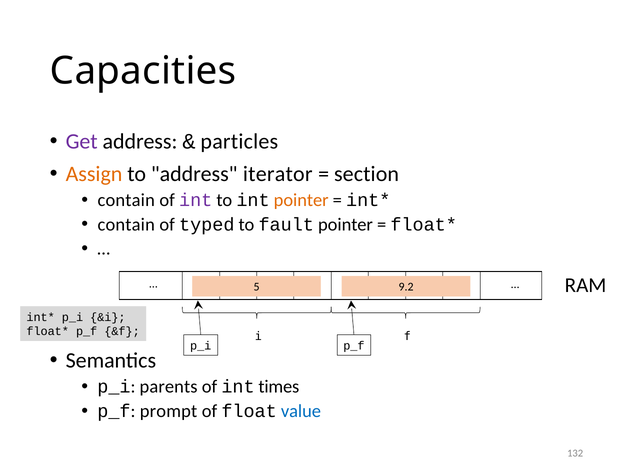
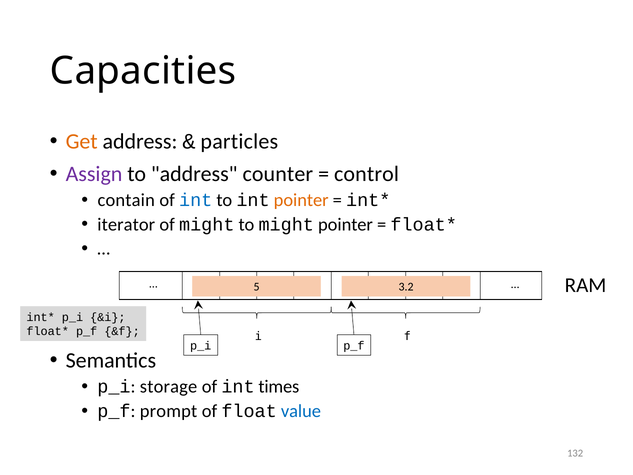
Get colour: purple -> orange
Assign colour: orange -> purple
iterator: iterator -> counter
section: section -> control
int at (196, 200) colour: purple -> blue
contain at (126, 224): contain -> iterator
of typed: typed -> might
to fault: fault -> might
9.2: 9.2 -> 3.2
parents: parents -> storage
